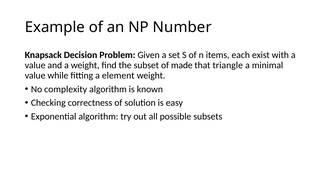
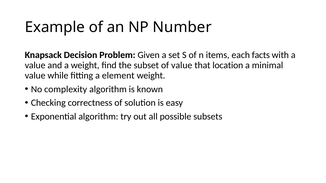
exist: exist -> facts
of made: made -> value
triangle: triangle -> location
